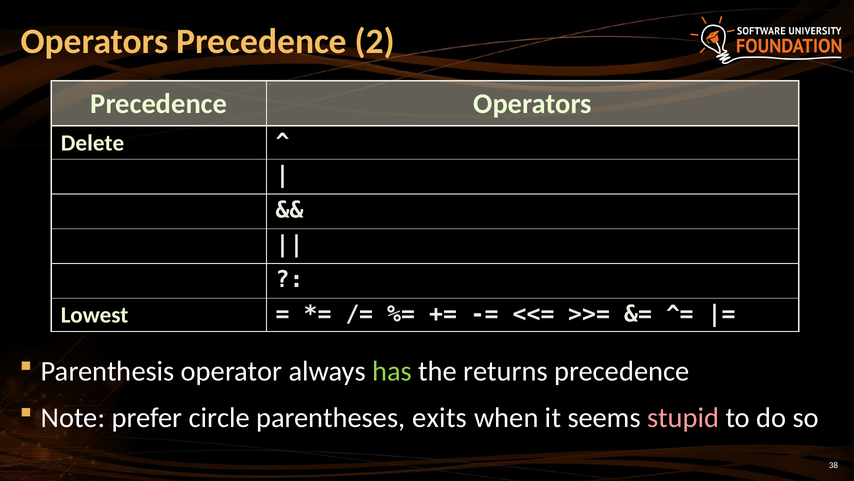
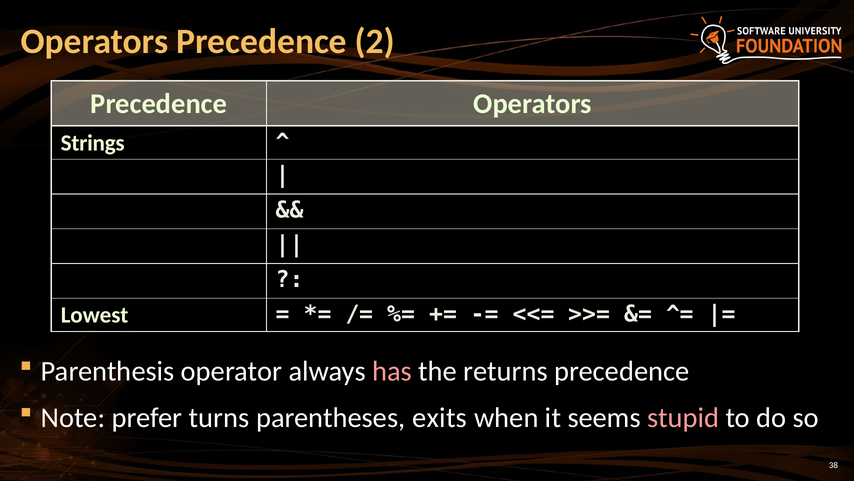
Delete: Delete -> Strings
has colour: light green -> pink
circle: circle -> turns
